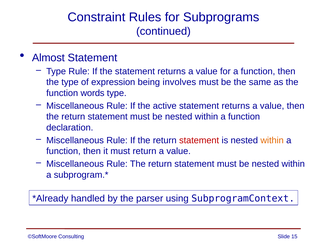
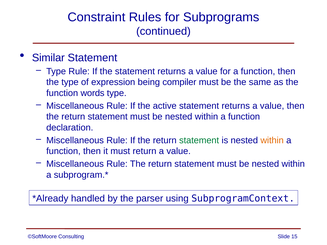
Almost: Almost -> Similar
involves: involves -> compiler
statement at (199, 140) colour: red -> green
